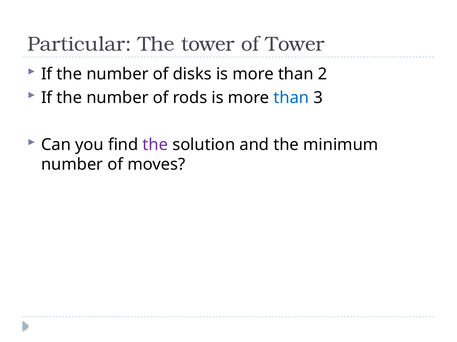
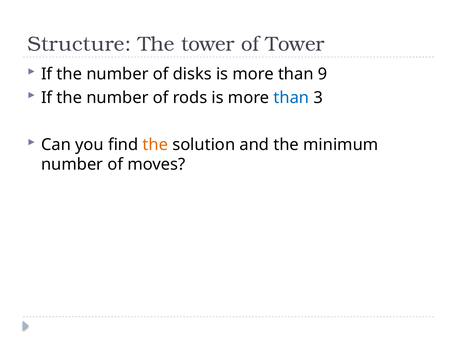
Particular: Particular -> Structure
2: 2 -> 9
the at (155, 145) colour: purple -> orange
